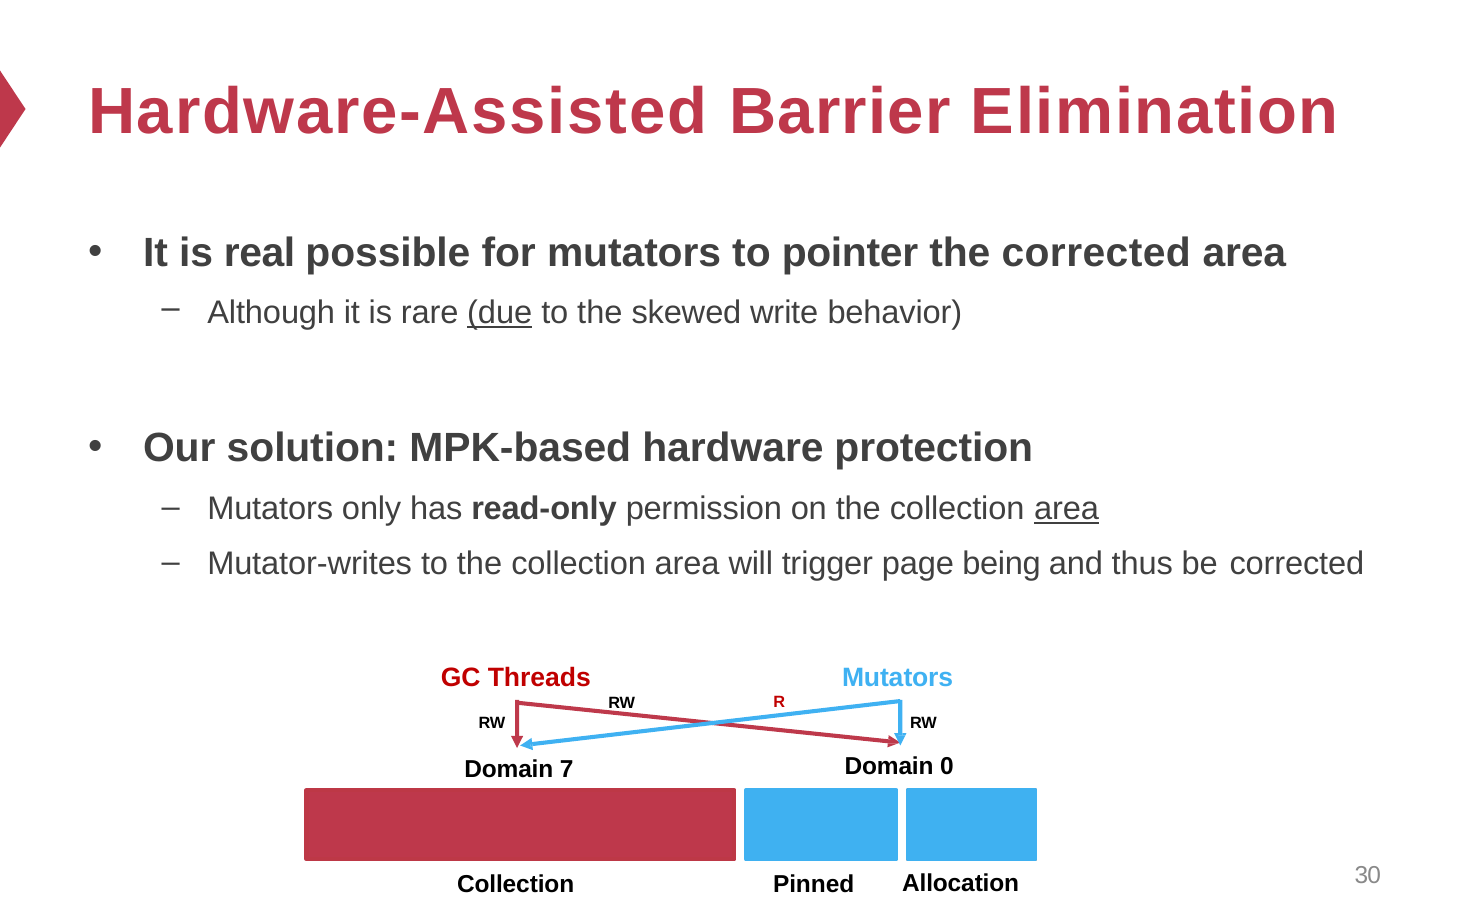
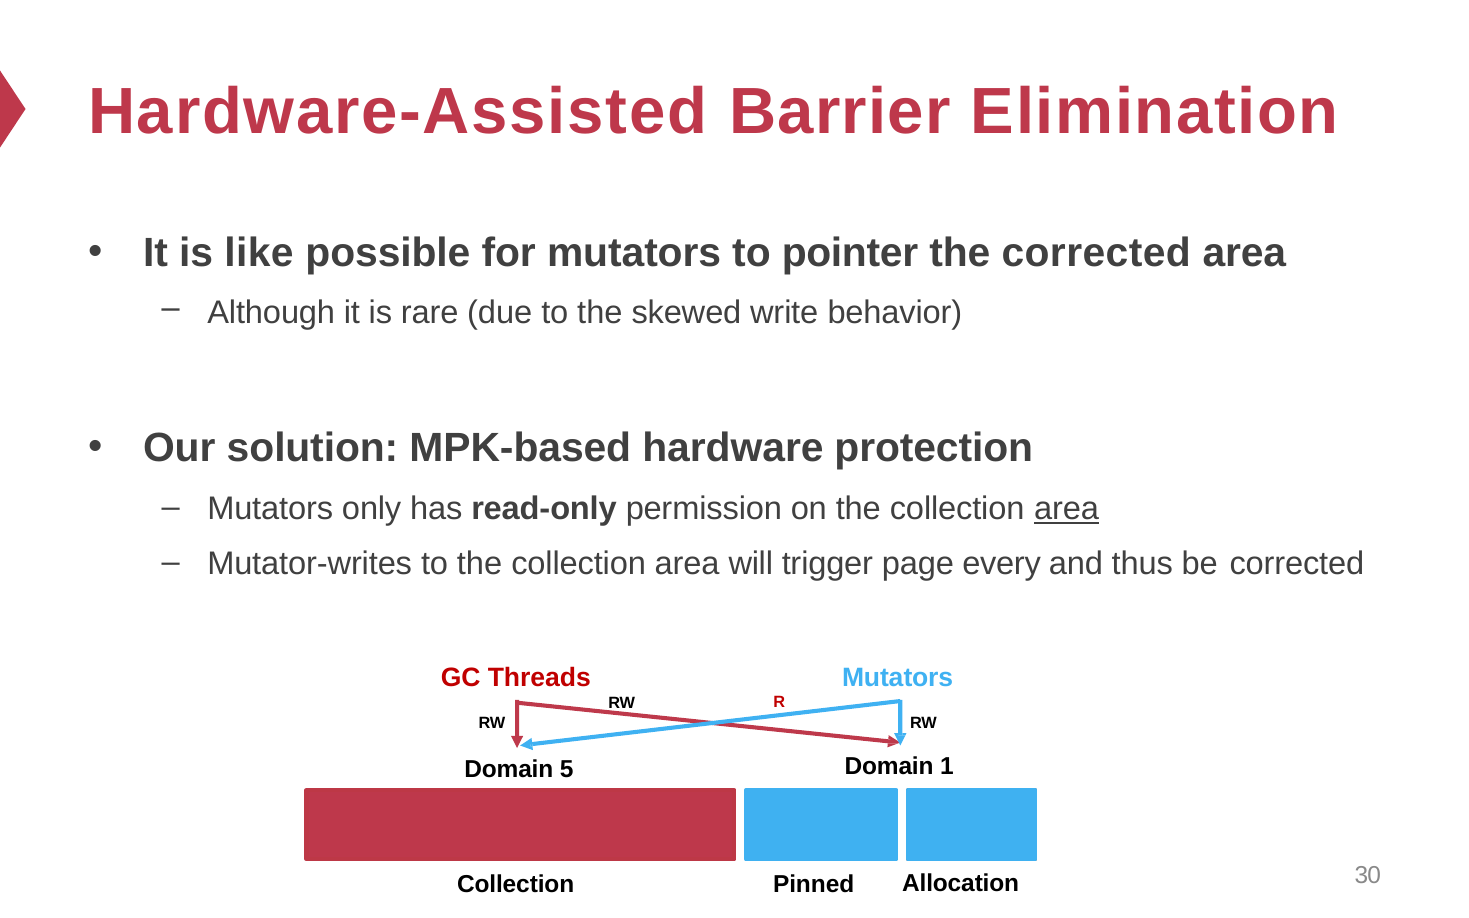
real: real -> like
due underline: present -> none
being: being -> every
7: 7 -> 5
0: 0 -> 1
